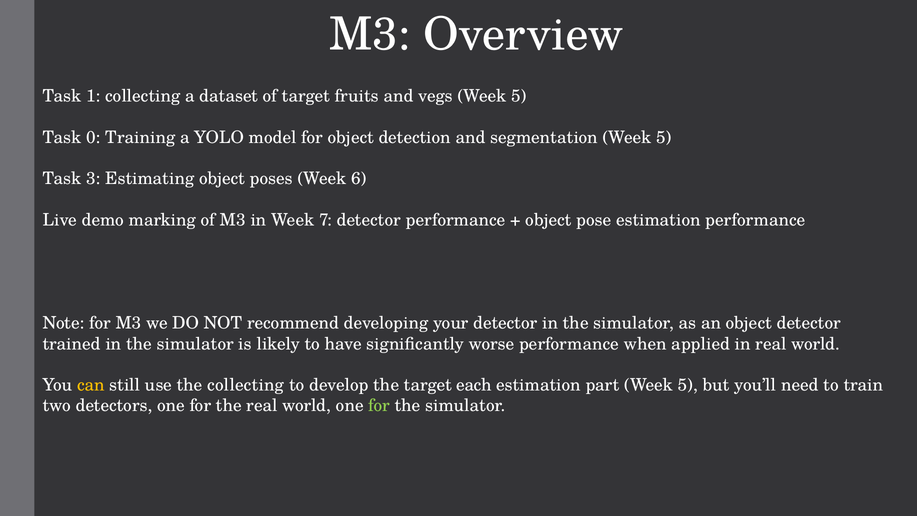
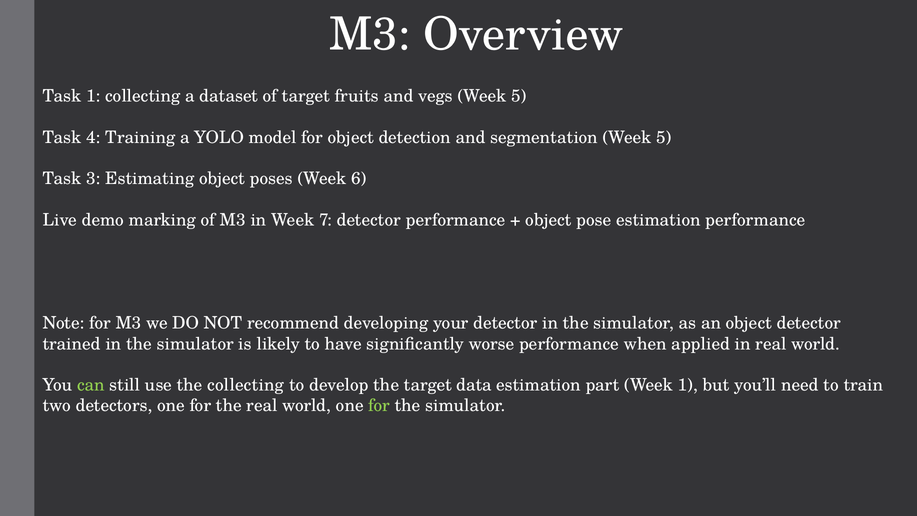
0: 0 -> 4
can colour: yellow -> light green
each: each -> data
part Week 5: 5 -> 1
